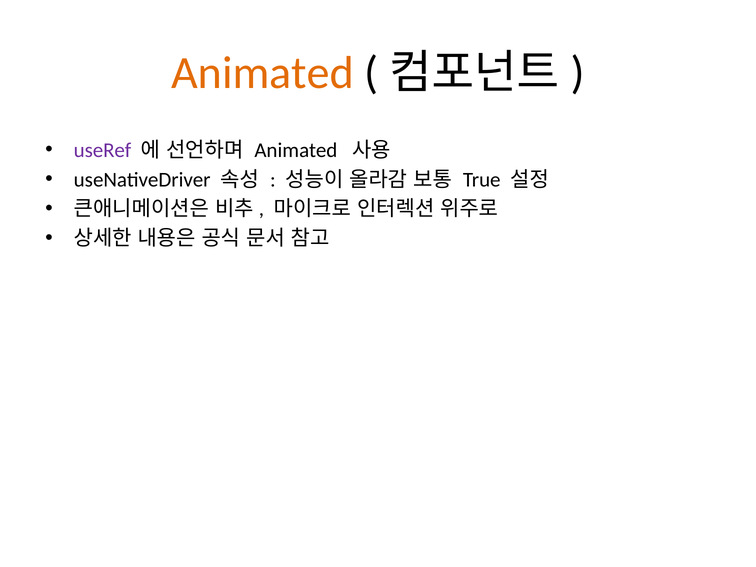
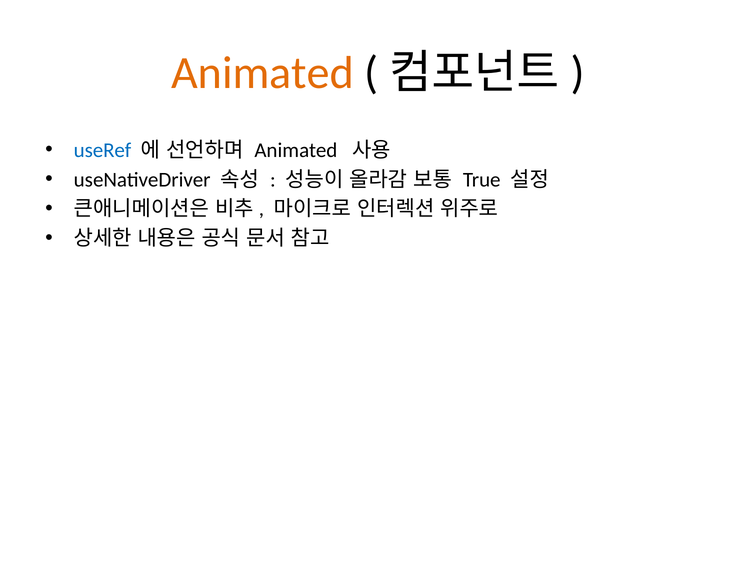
useRef colour: purple -> blue
